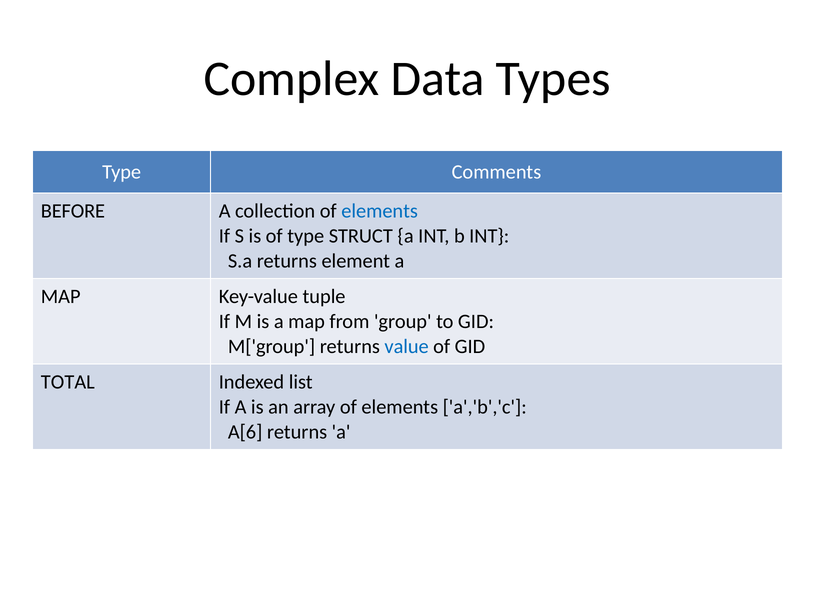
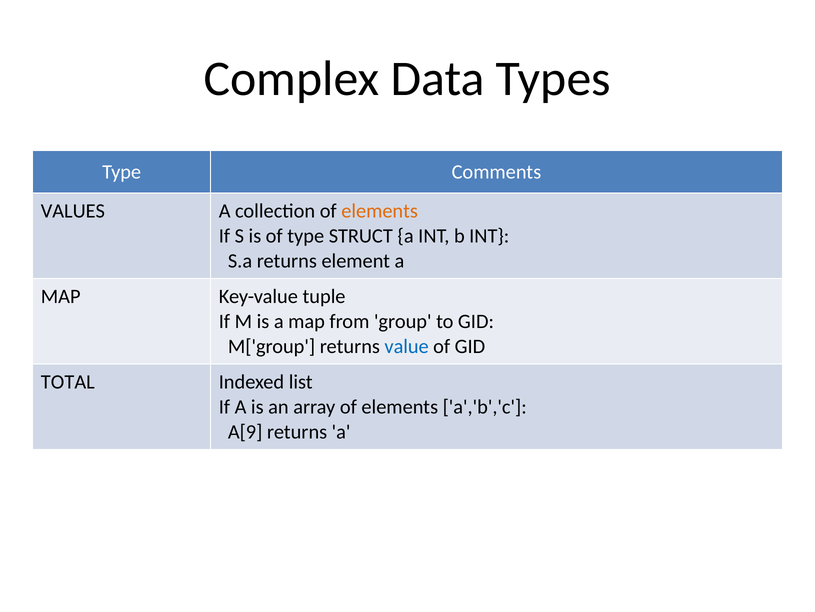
BEFORE: BEFORE -> VALUES
elements at (380, 211) colour: blue -> orange
A[6: A[6 -> A[9
